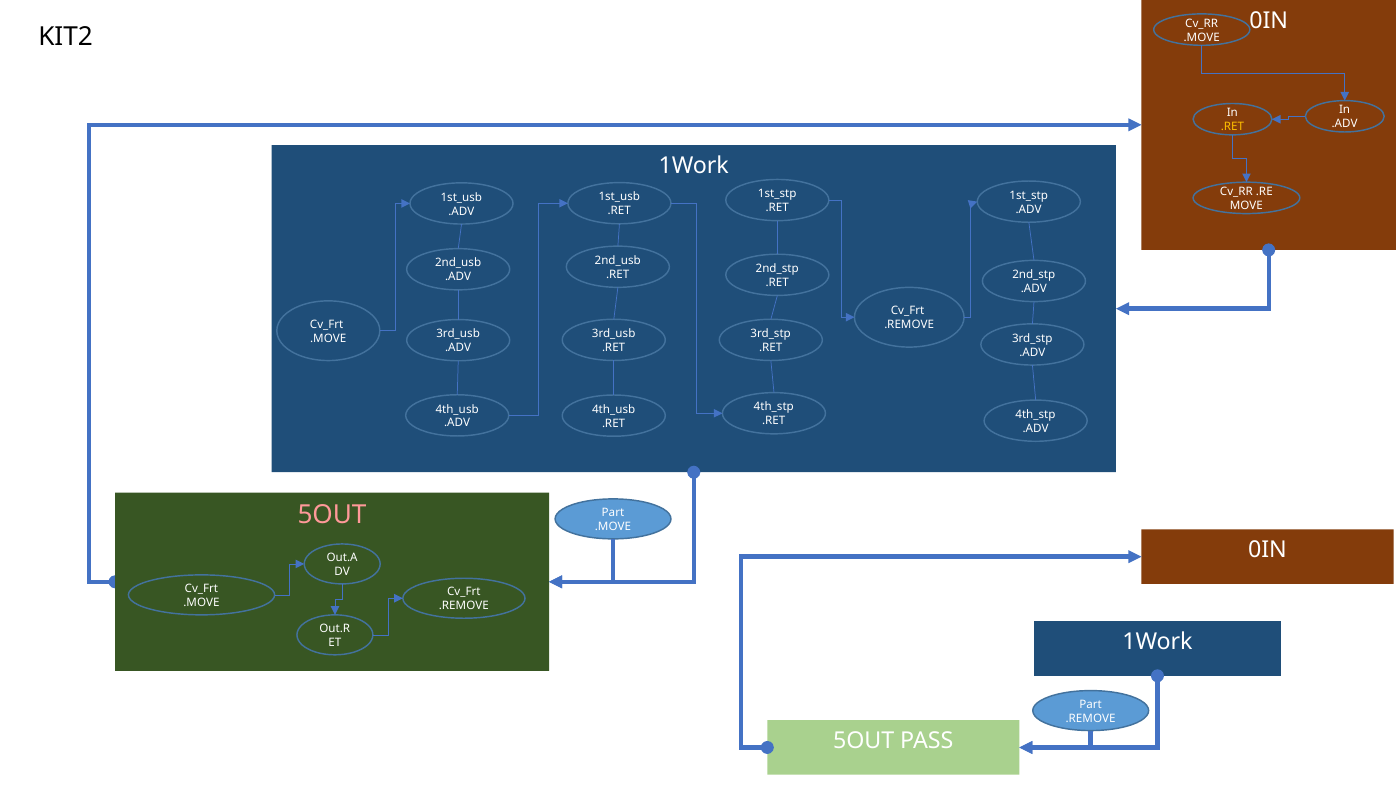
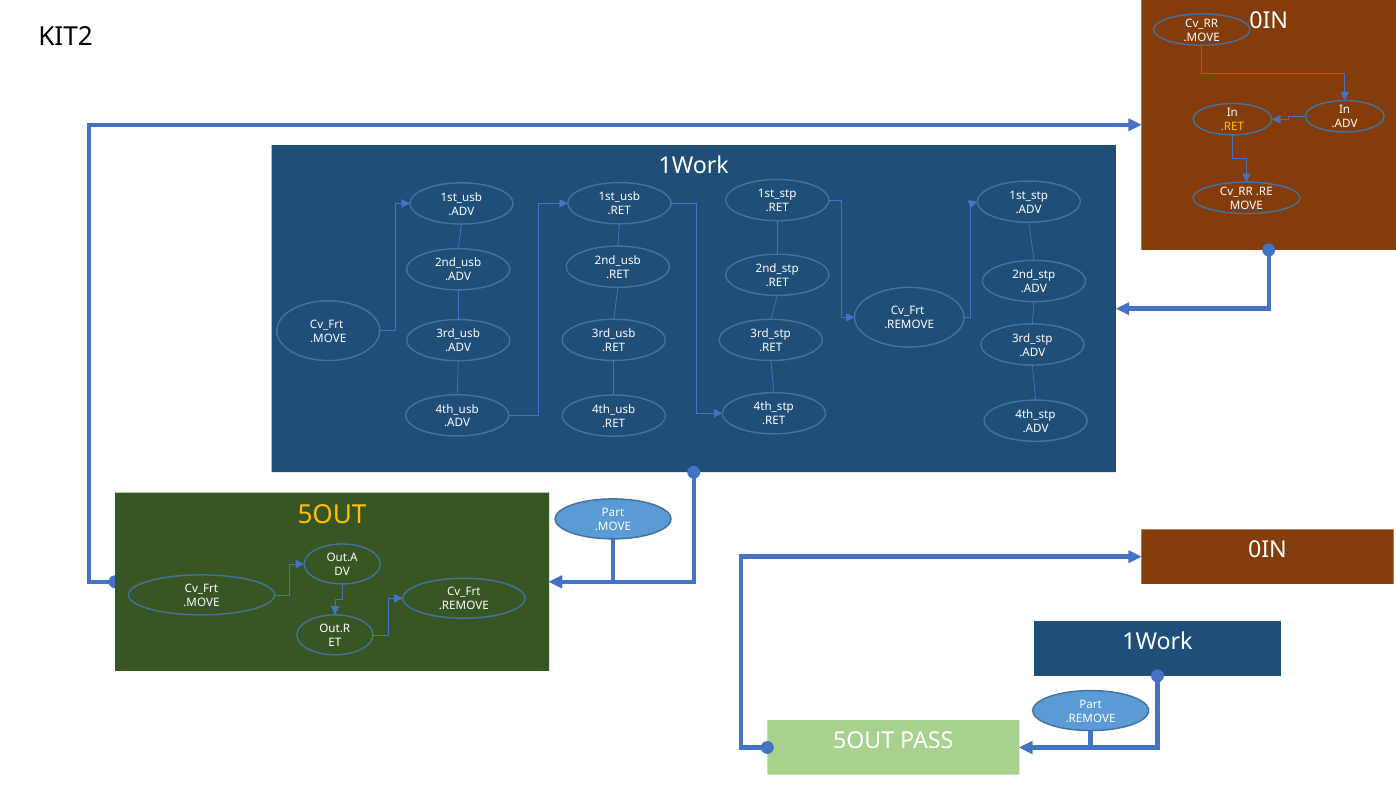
5OUT at (332, 515) colour: pink -> yellow
